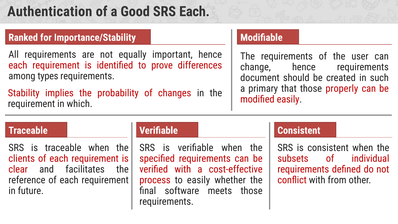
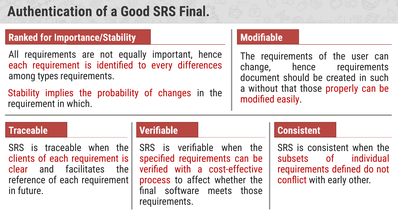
SRS Each: Each -> Final
prove: prove -> every
primary: primary -> without
to easily: easily -> affect
from: from -> early
